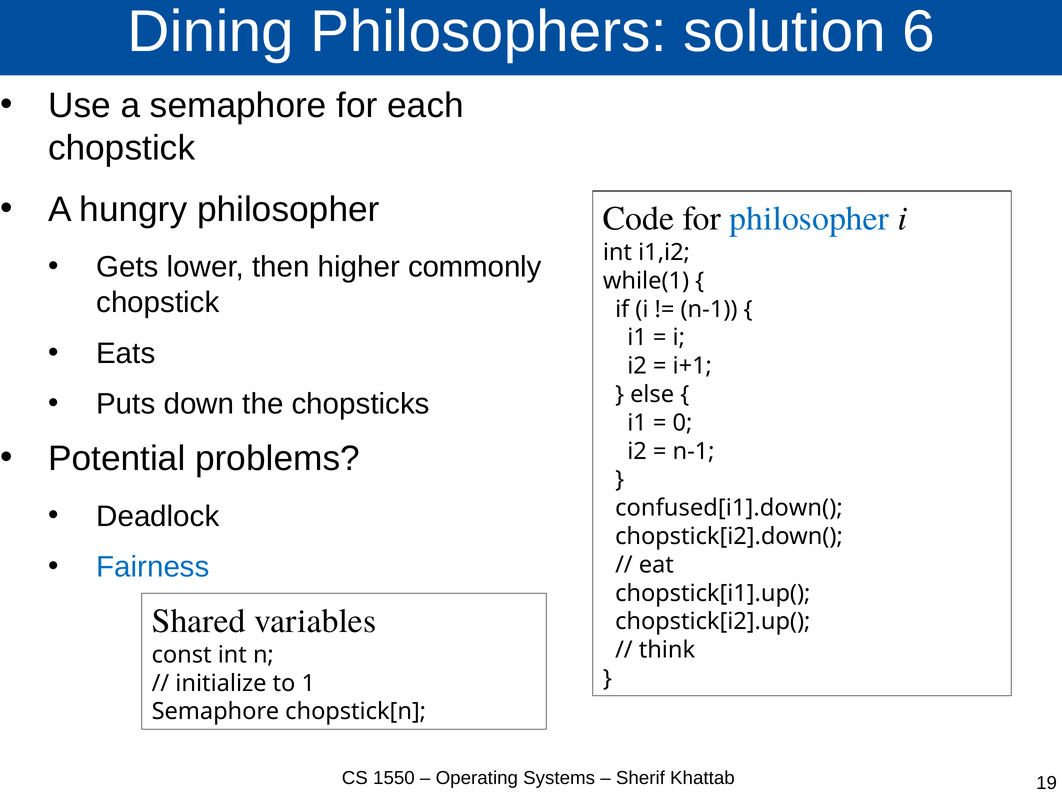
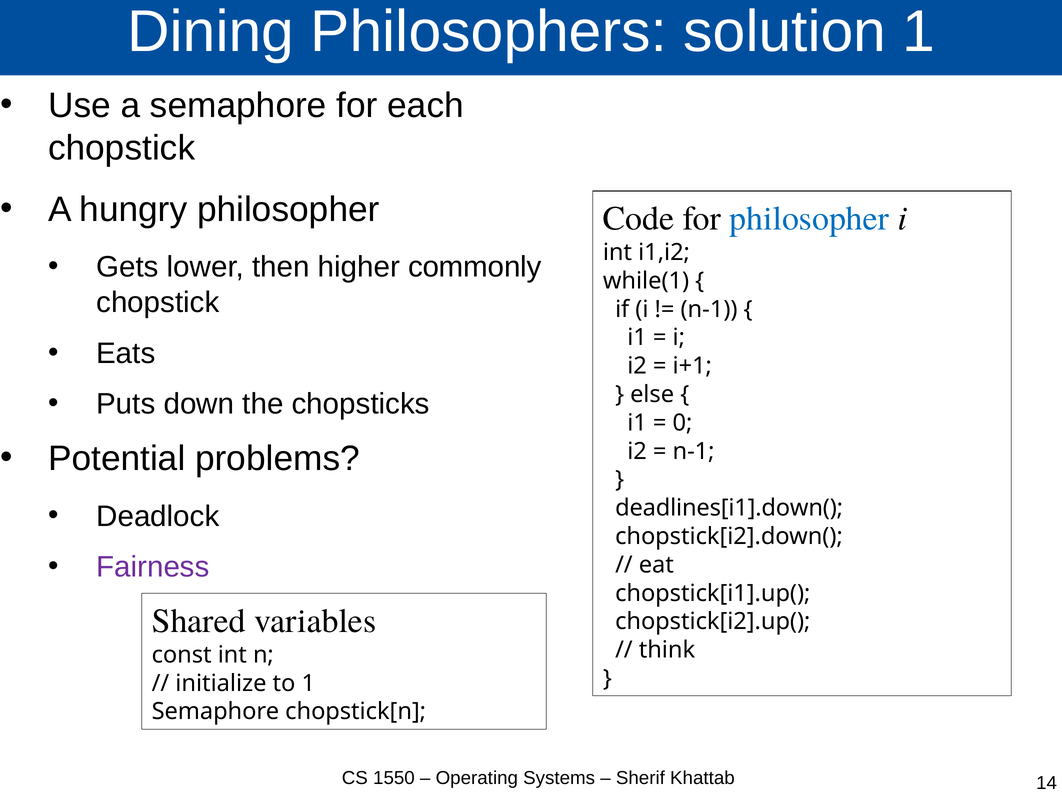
solution 6: 6 -> 1
confused[i1].down(: confused[i1].down( -> deadlines[i1].down(
Fairness colour: blue -> purple
19: 19 -> 14
